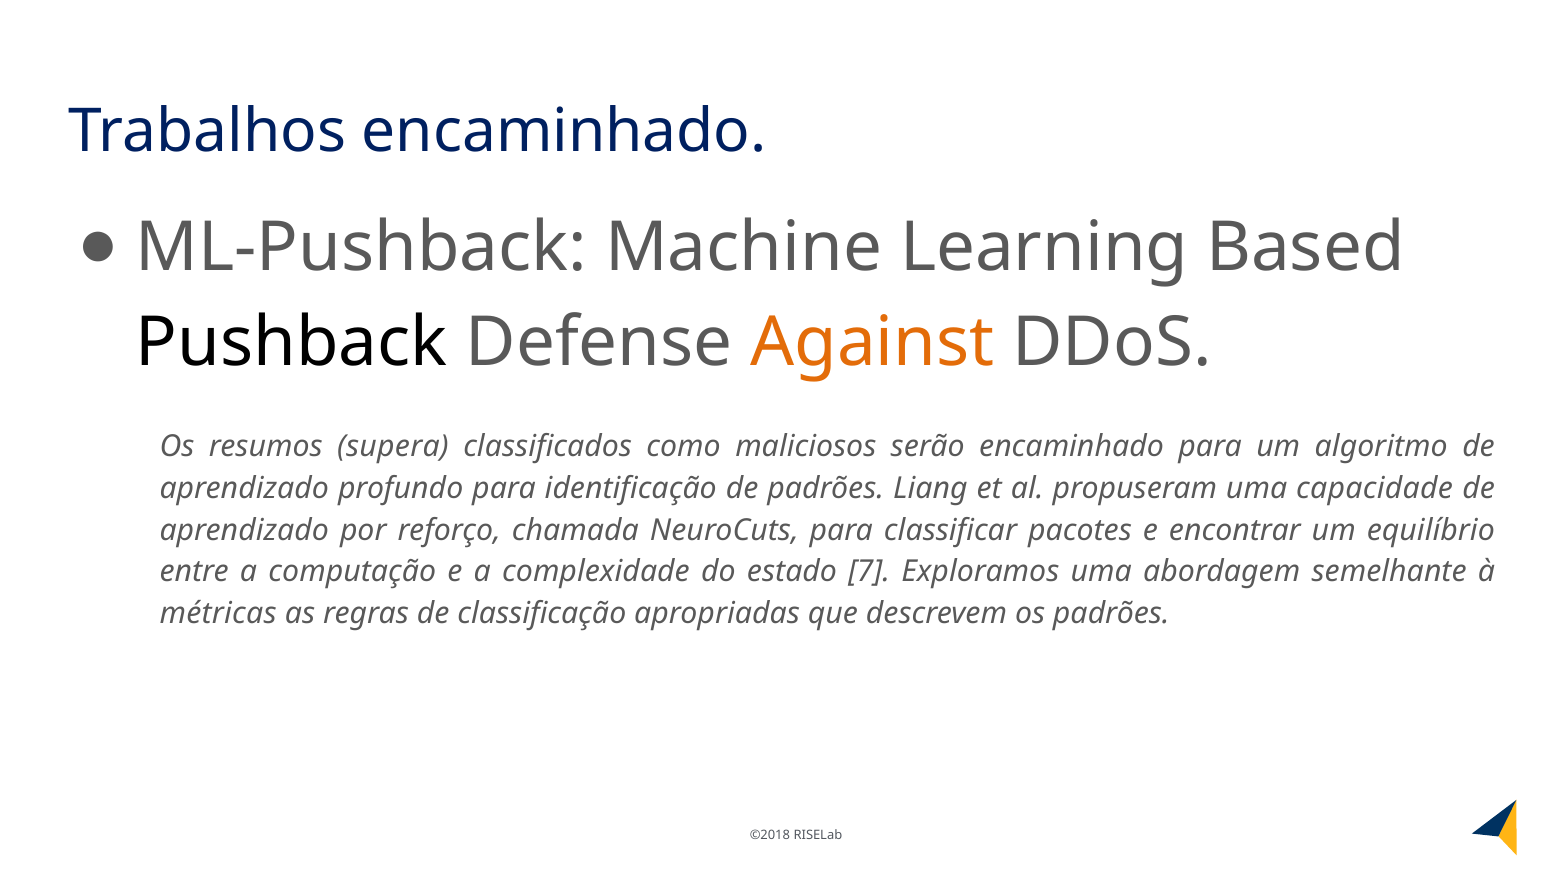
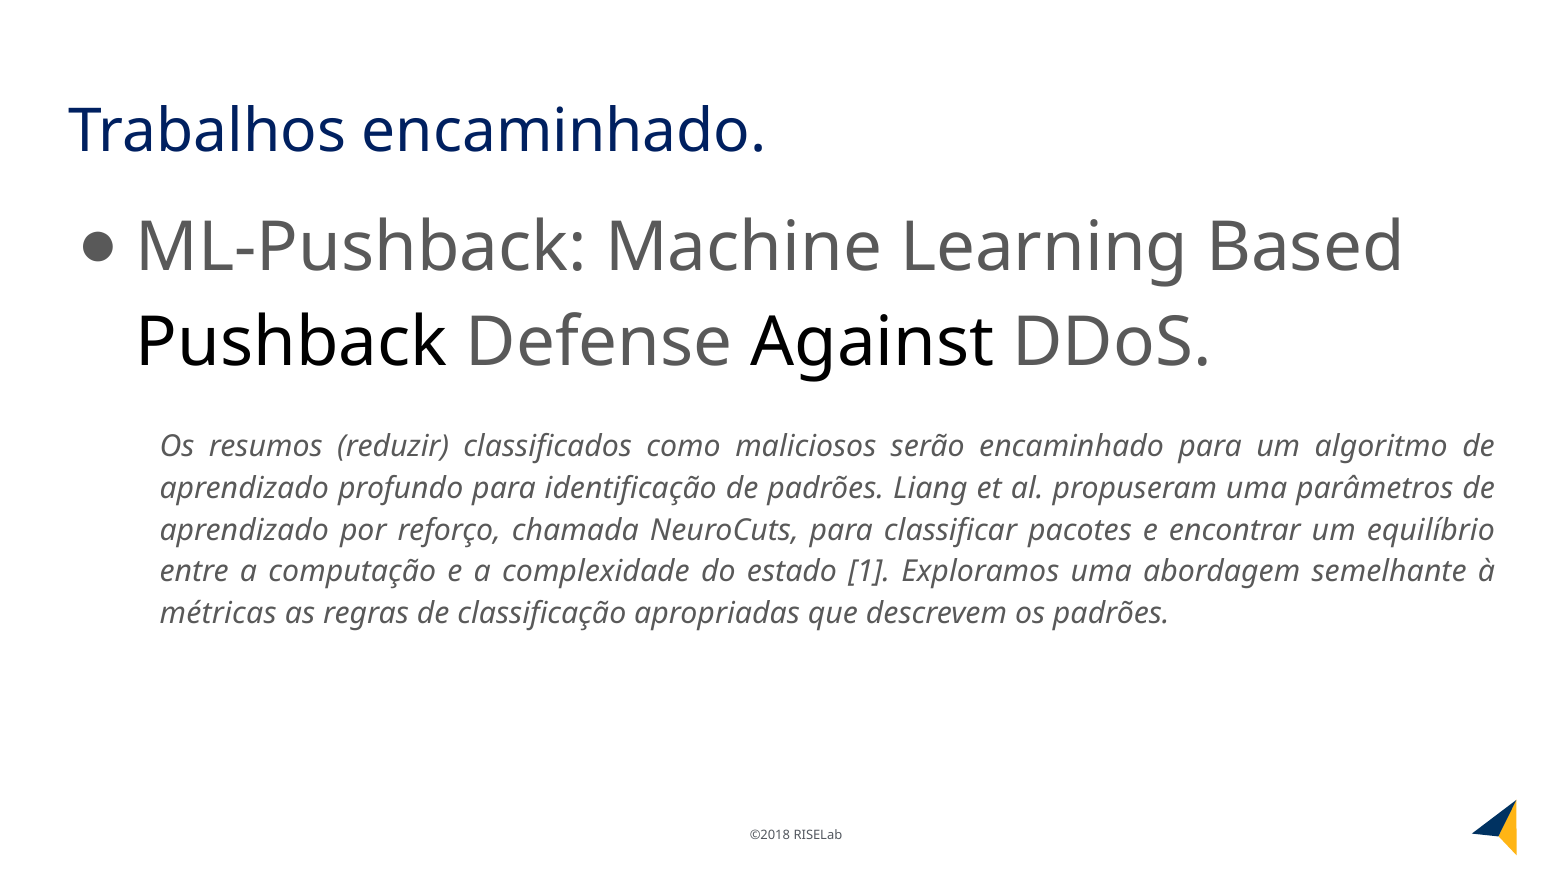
Against colour: orange -> black
supera: supera -> reduzir
capacidade: capacidade -> parâmetros
7: 7 -> 1
